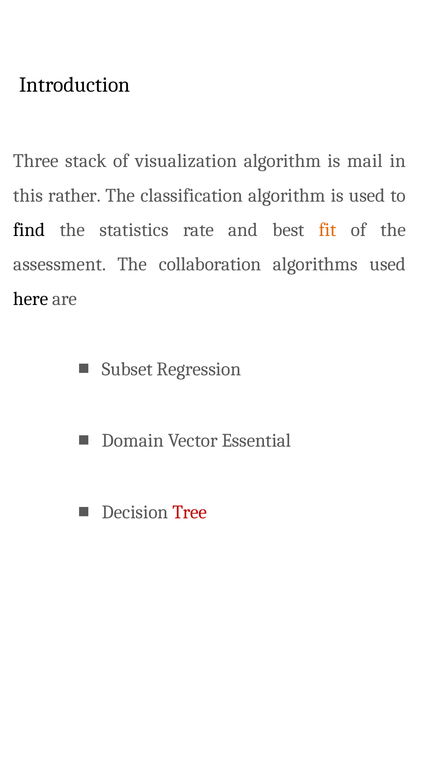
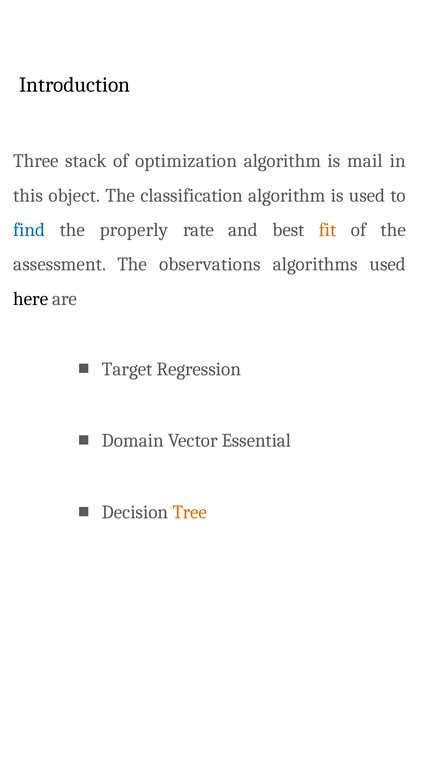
visualization: visualization -> optimization
rather: rather -> object
find colour: black -> blue
statistics: statistics -> properly
collaboration: collaboration -> observations
Subset: Subset -> Target
Tree colour: red -> orange
